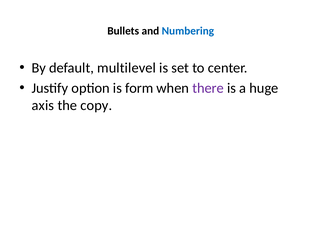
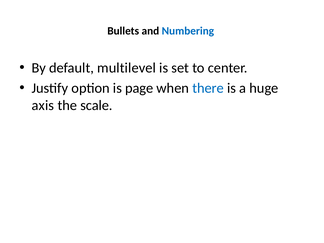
form: form -> page
there colour: purple -> blue
copy: copy -> scale
